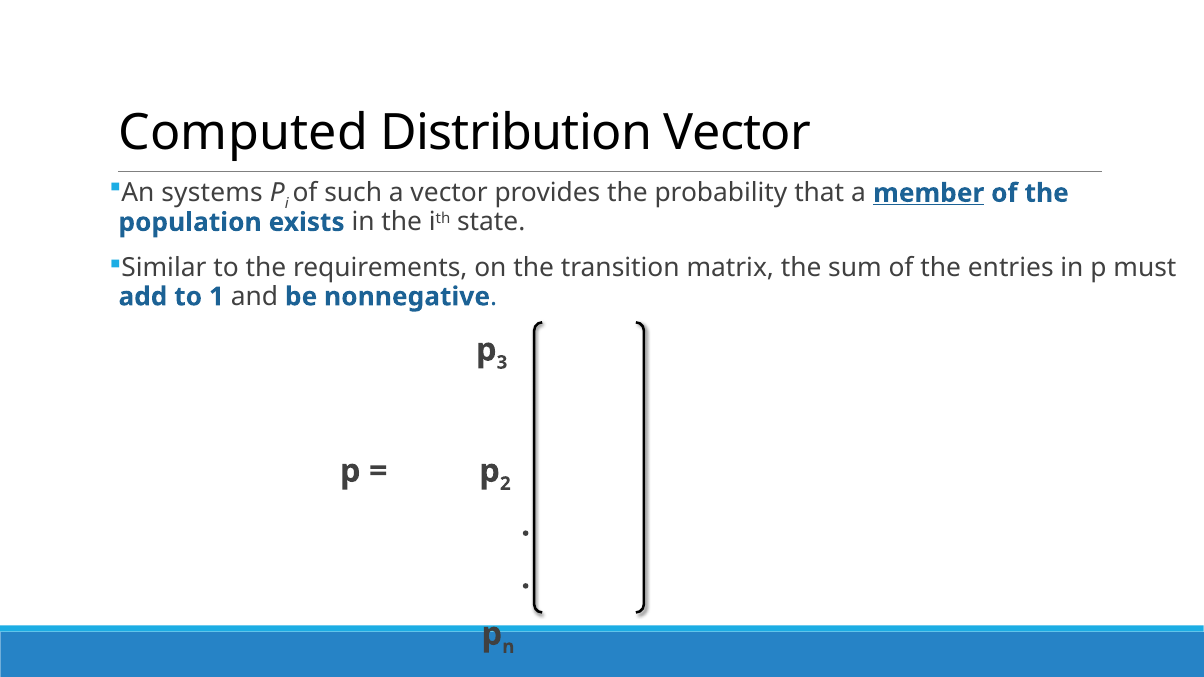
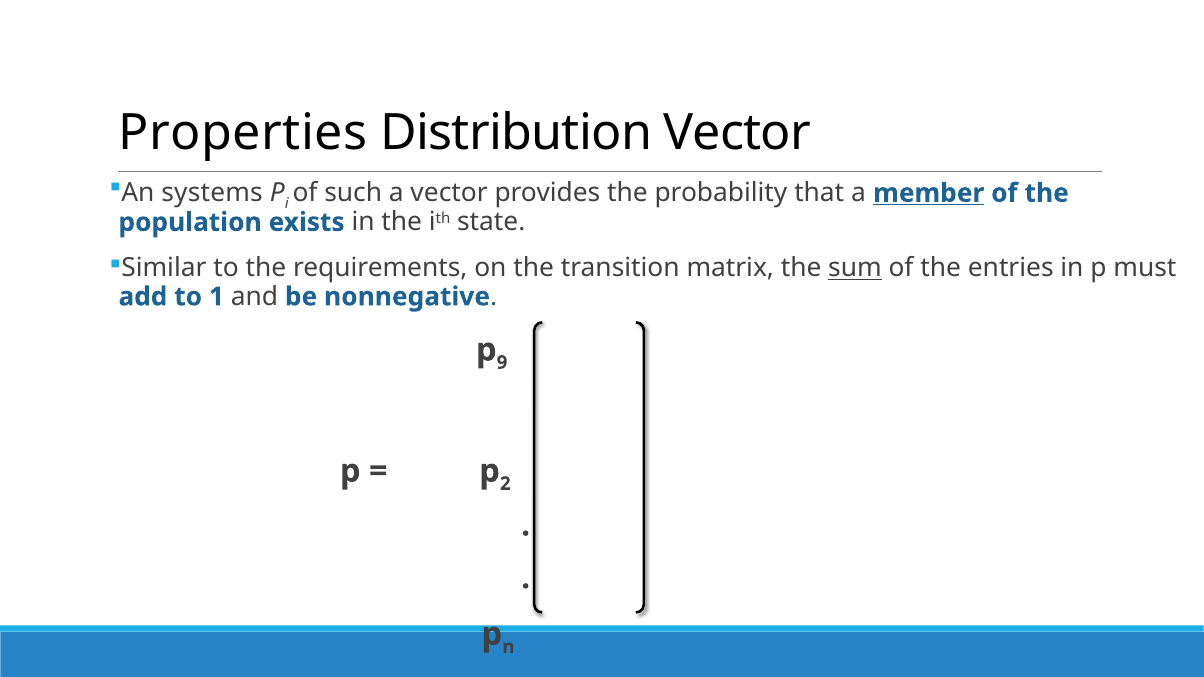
Computed: Computed -> Properties
sum underline: none -> present
3: 3 -> 9
